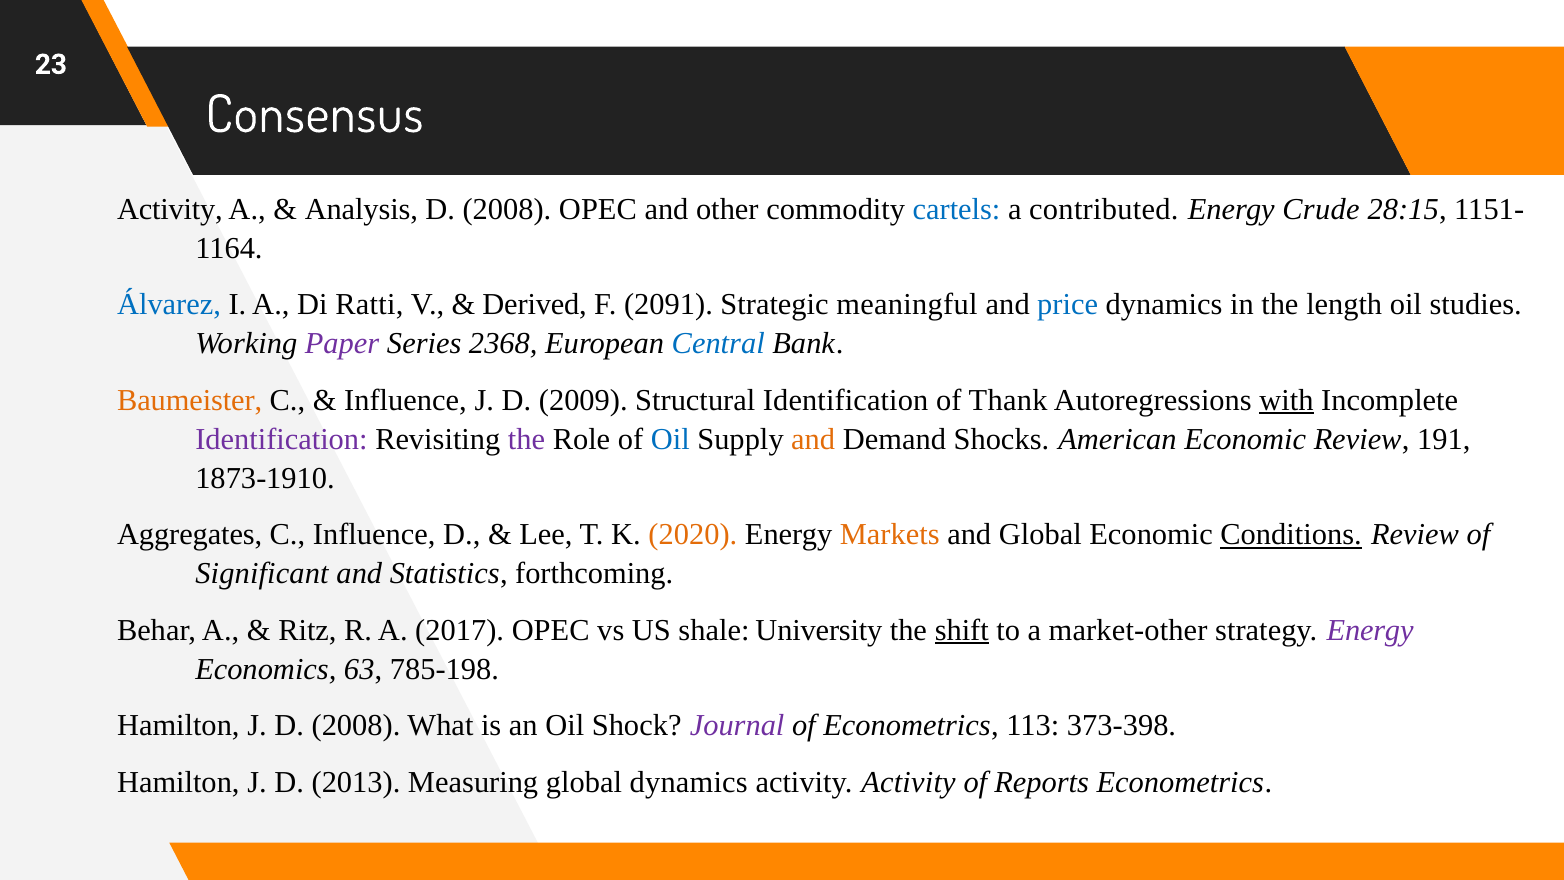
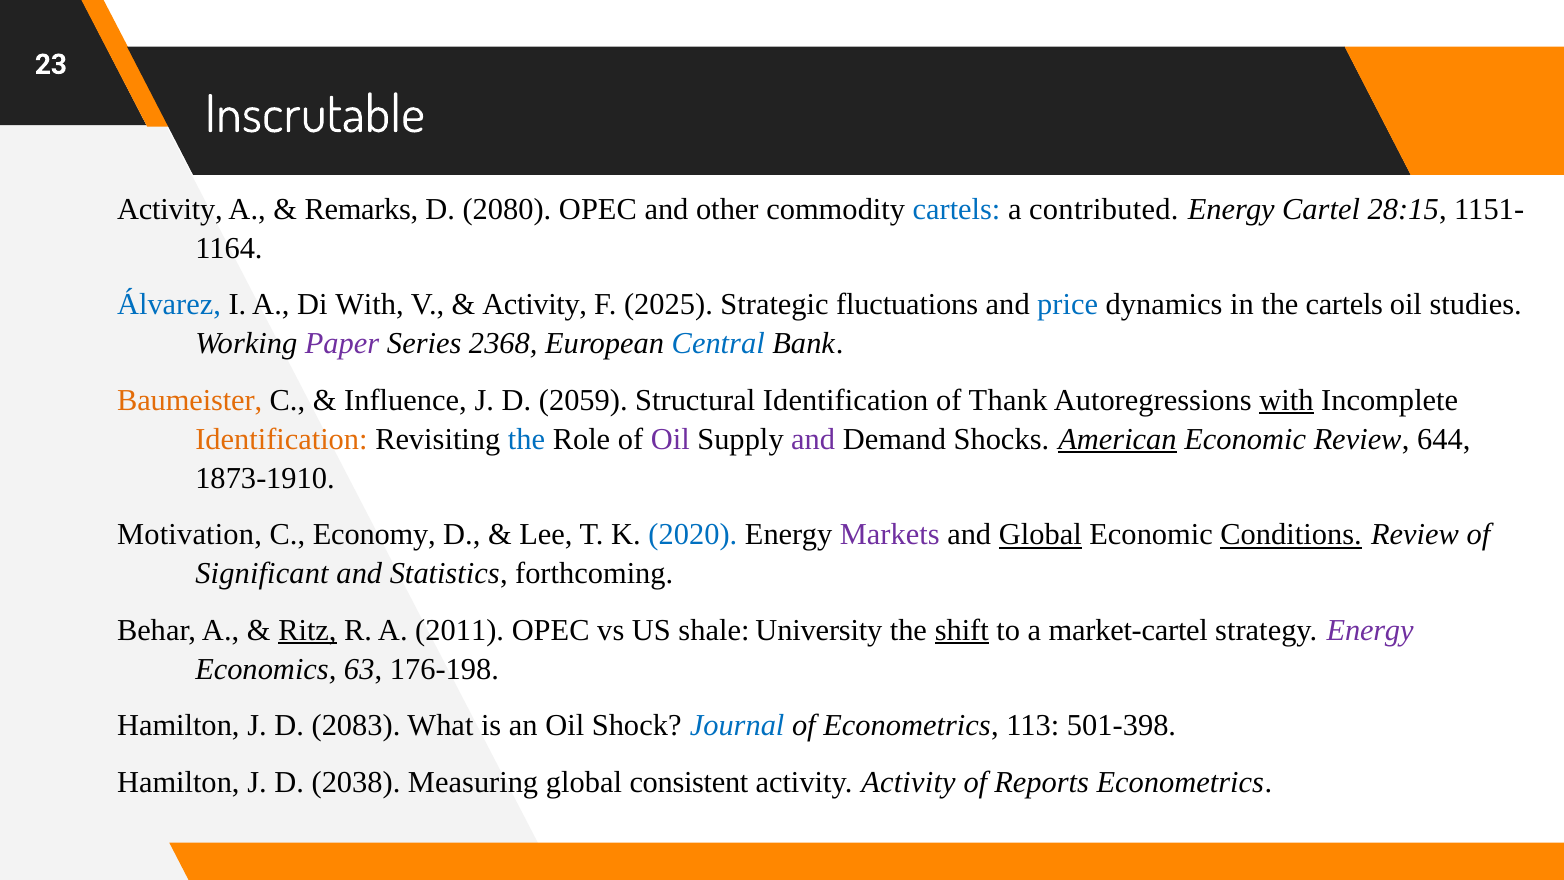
Consensus: Consensus -> Inscrutable
Analysis: Analysis -> Remarks
2008 at (507, 209): 2008 -> 2080
Crude: Crude -> Cartel
Di Ratti: Ratti -> With
Derived at (535, 305): Derived -> Activity
2091: 2091 -> 2025
meaningful: meaningful -> fluctuations
the length: length -> cartels
2009: 2009 -> 2059
Identification at (281, 439) colour: purple -> orange
the at (527, 439) colour: purple -> blue
Oil at (670, 439) colour: blue -> purple
and at (813, 439) colour: orange -> purple
American underline: none -> present
191: 191 -> 644
Aggregates: Aggregates -> Motivation
C Influence: Influence -> Economy
2020 colour: orange -> blue
Markets colour: orange -> purple
Global at (1040, 535) underline: none -> present
Ritz underline: none -> present
2017: 2017 -> 2011
market-other: market-other -> market-cartel
785-198: 785-198 -> 176-198
J D 2008: 2008 -> 2083
Journal colour: purple -> blue
373-398: 373-398 -> 501-398
2013: 2013 -> 2038
global dynamics: dynamics -> consistent
